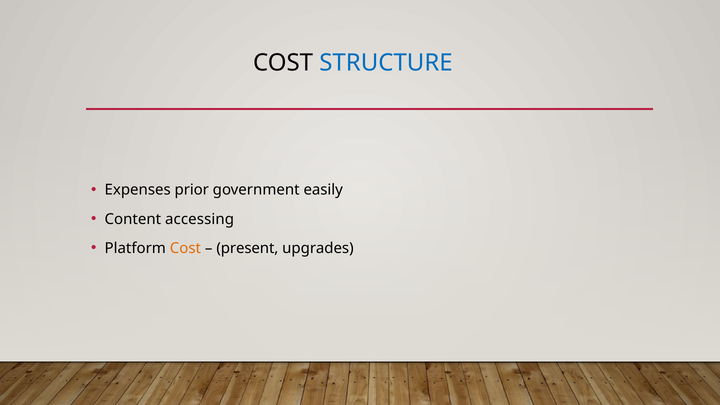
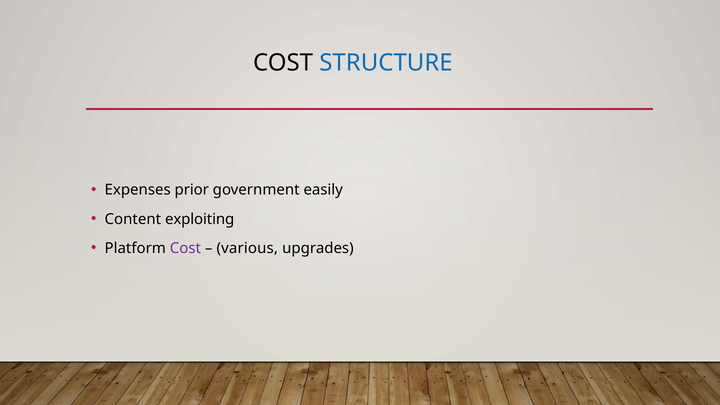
accessing: accessing -> exploiting
Cost at (185, 248) colour: orange -> purple
present: present -> various
